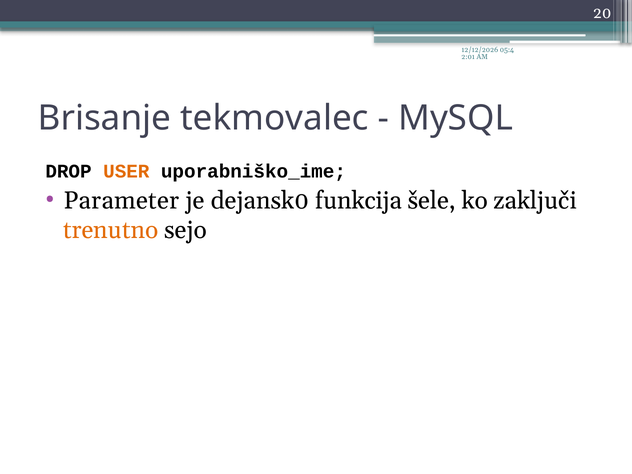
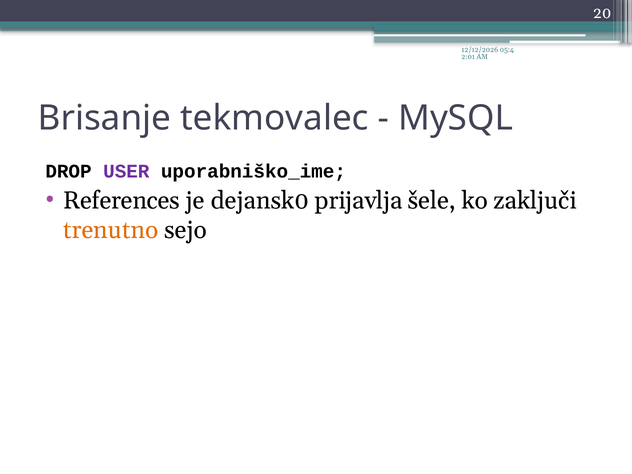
USER colour: orange -> purple
Parameter: Parameter -> References
funkcija: funkcija -> prijavlja
